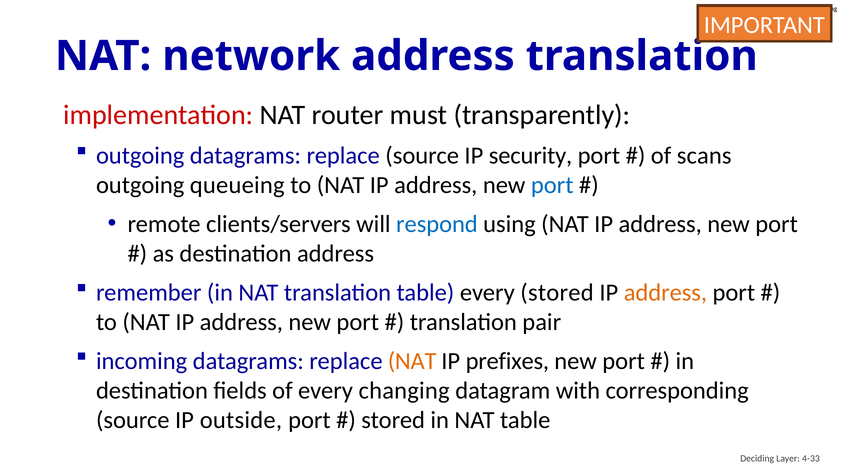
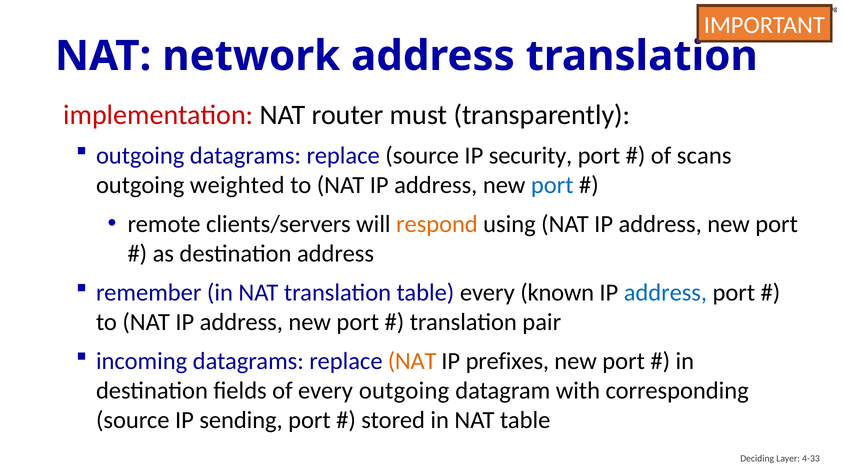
queueing: queueing -> weighted
respond colour: blue -> orange
every stored: stored -> known
address at (665, 292) colour: orange -> blue
every changing: changing -> outgoing
outside: outside -> sending
